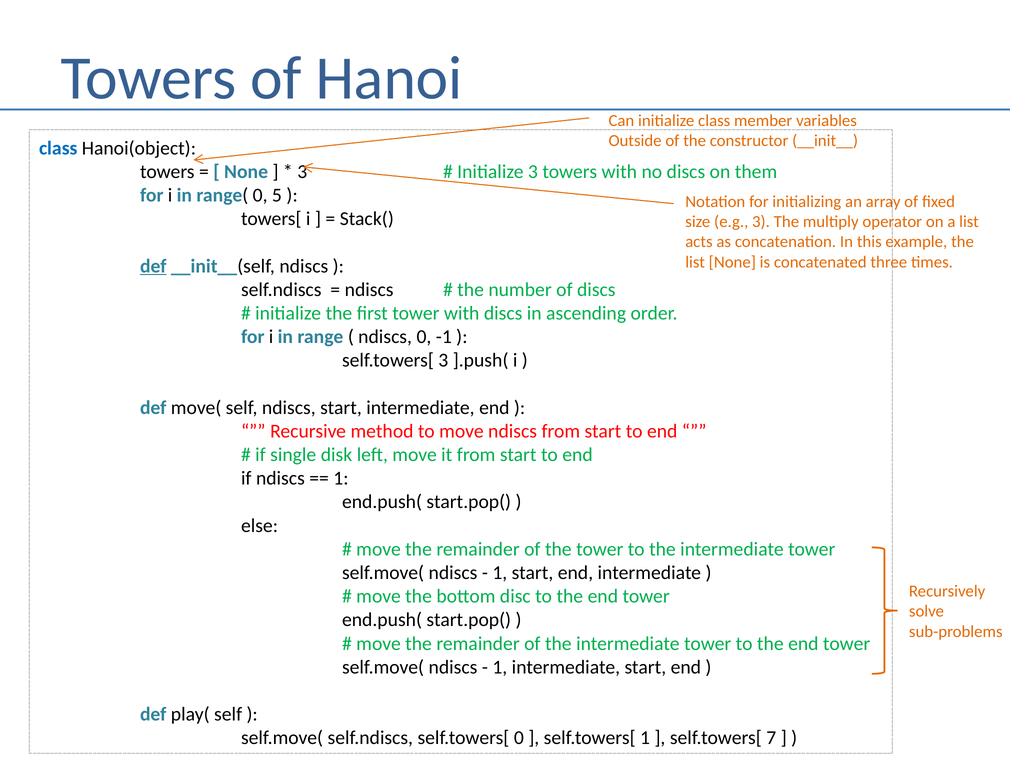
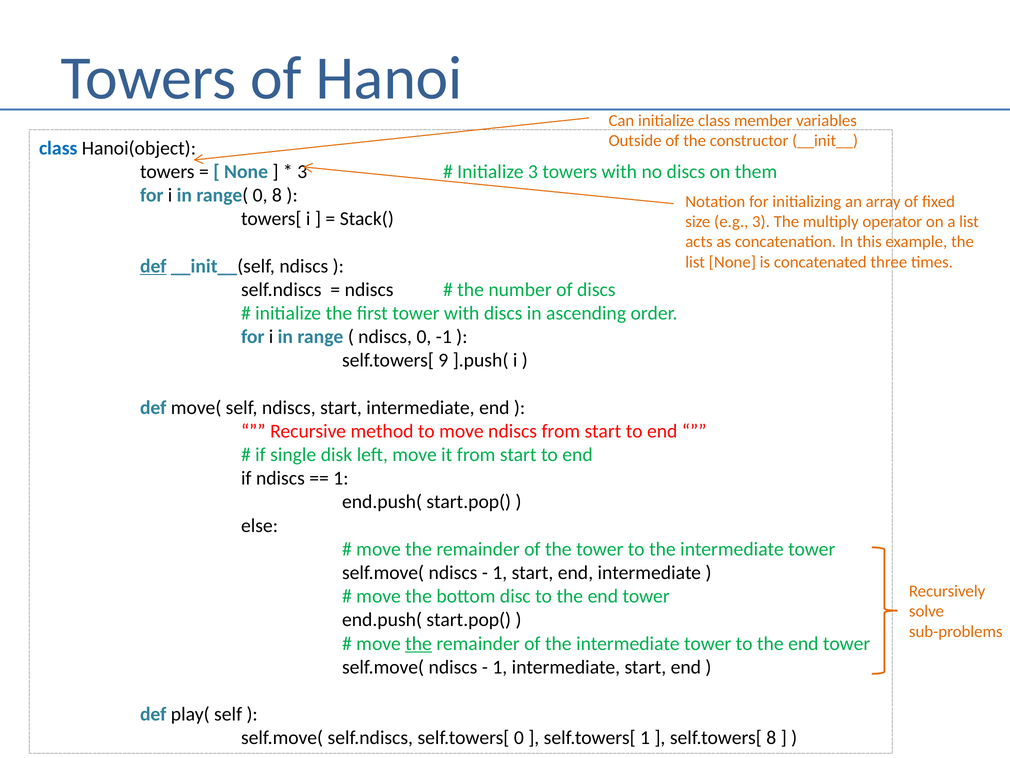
0 5: 5 -> 8
self.towers[ 3: 3 -> 9
the at (419, 643) underline: none -> present
self.towers[ 7: 7 -> 8
